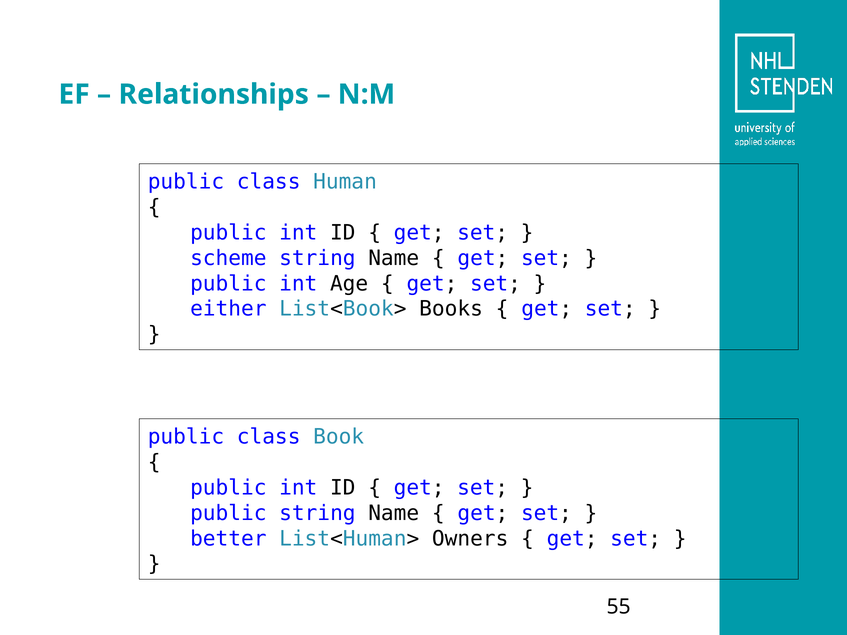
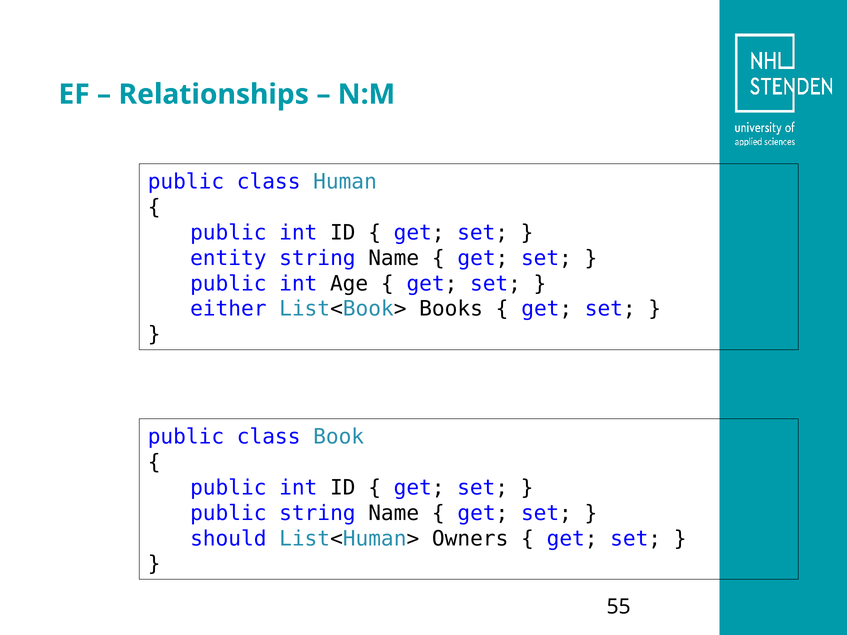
scheme: scheme -> entity
better: better -> should
